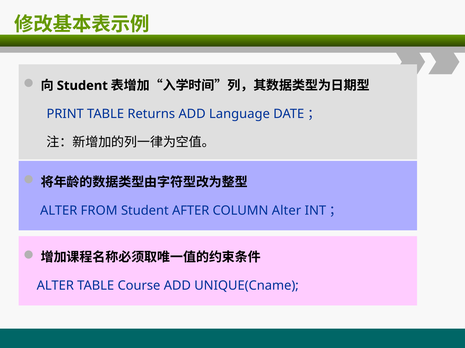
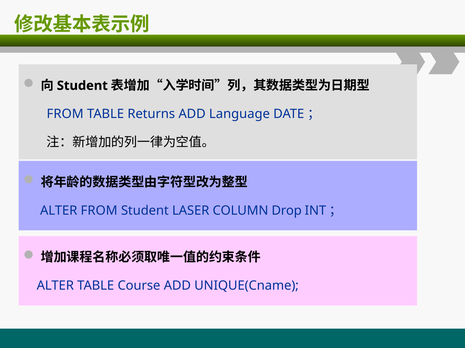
PRINT at (65, 114): PRINT -> FROM
AFTER: AFTER -> LASER
COLUMN Alter: Alter -> Drop
